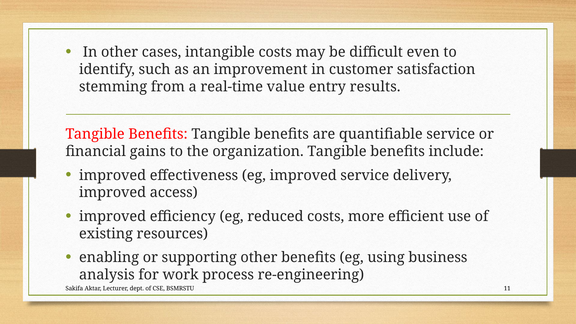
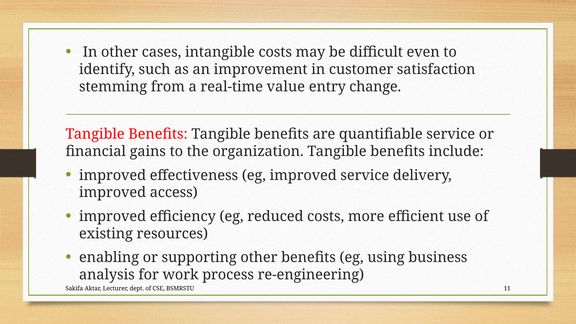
results: results -> change
